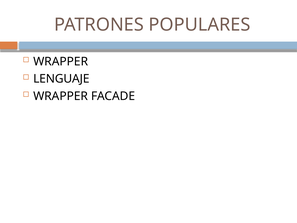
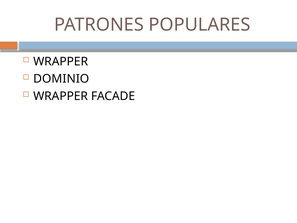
LENGUAJE: LENGUAJE -> DOMINIO
